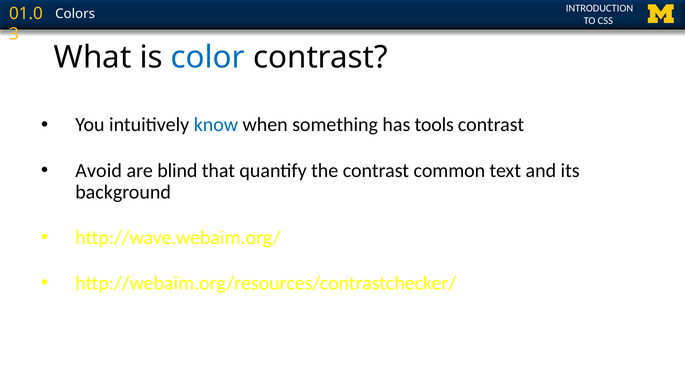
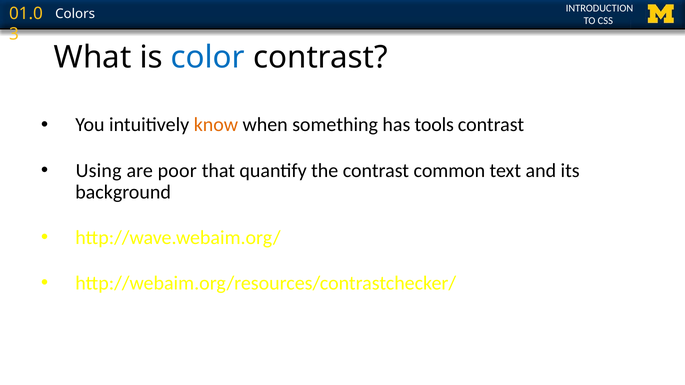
know colour: blue -> orange
Avoid: Avoid -> Using
blind: blind -> poor
